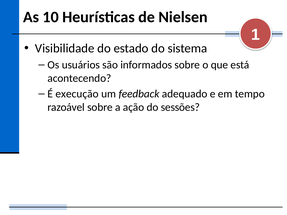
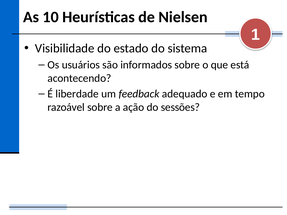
execução: execução -> liberdade
